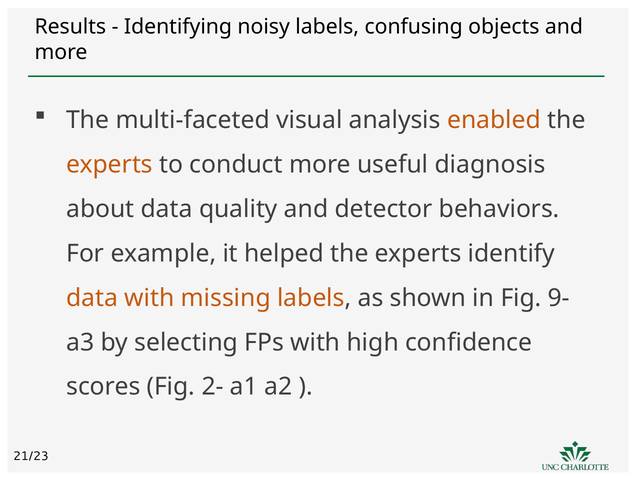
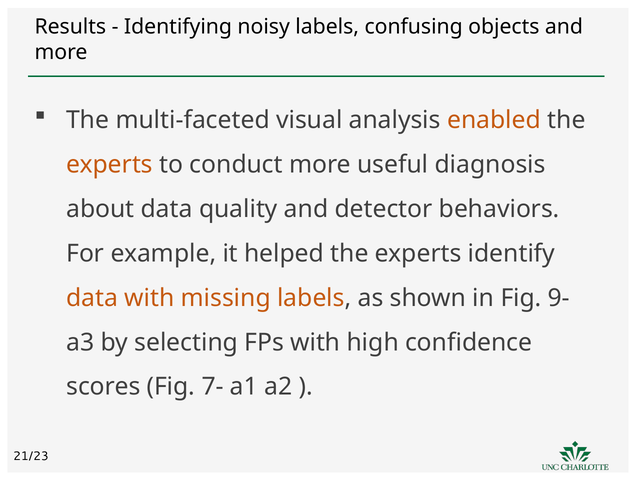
2-: 2- -> 7-
